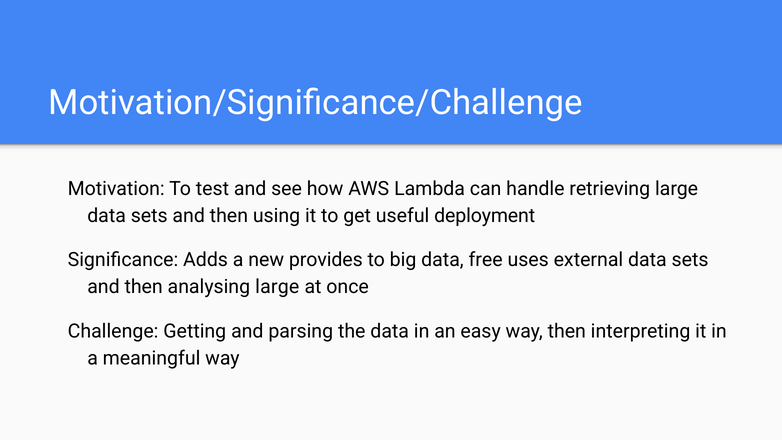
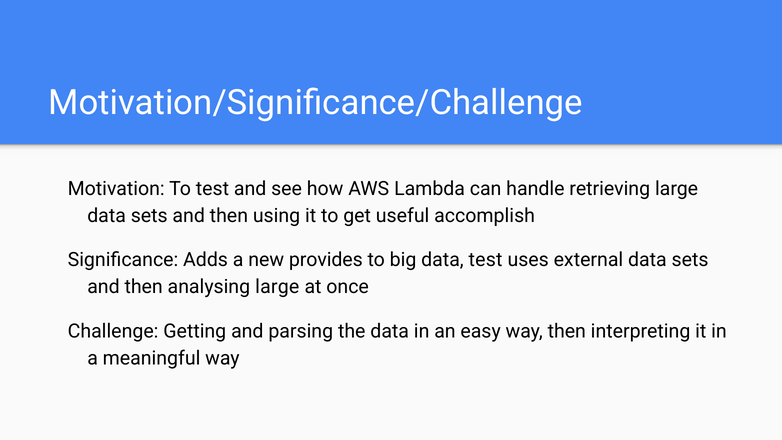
deployment: deployment -> accomplish
data free: free -> test
